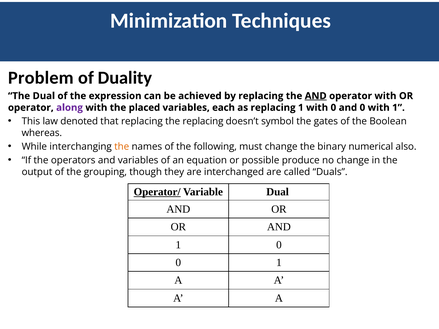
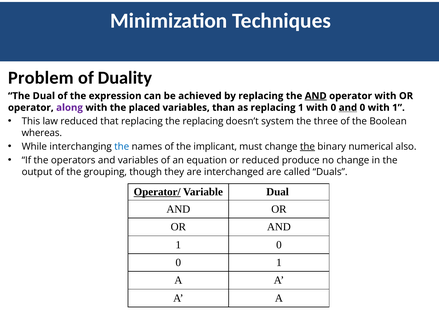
each: each -> than
and at (348, 108) underline: none -> present
law denoted: denoted -> reduced
symbol: symbol -> system
gates: gates -> three
the at (122, 147) colour: orange -> blue
following: following -> implicant
the at (307, 147) underline: none -> present
or possible: possible -> reduced
